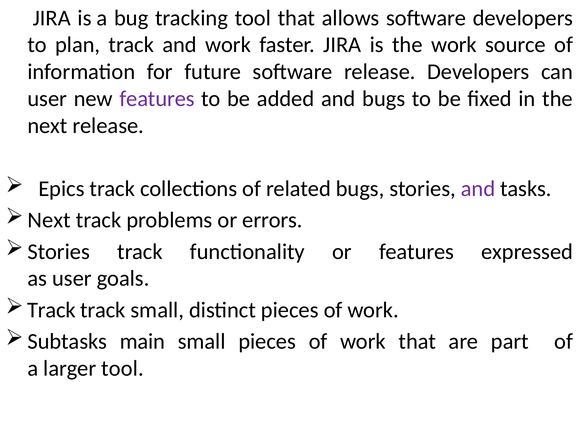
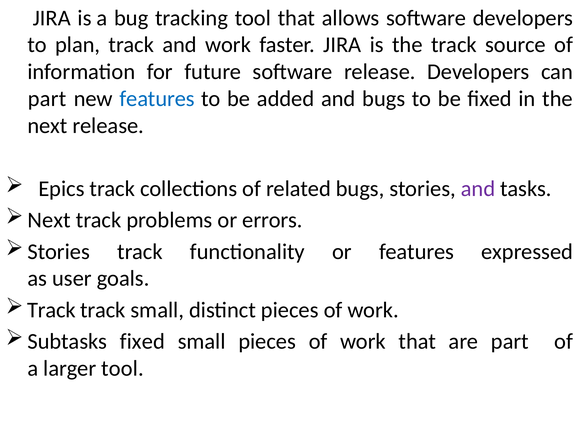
the work: work -> track
user at (47, 99): user -> part
features at (157, 99) colour: purple -> blue
Subtasks main: main -> fixed
